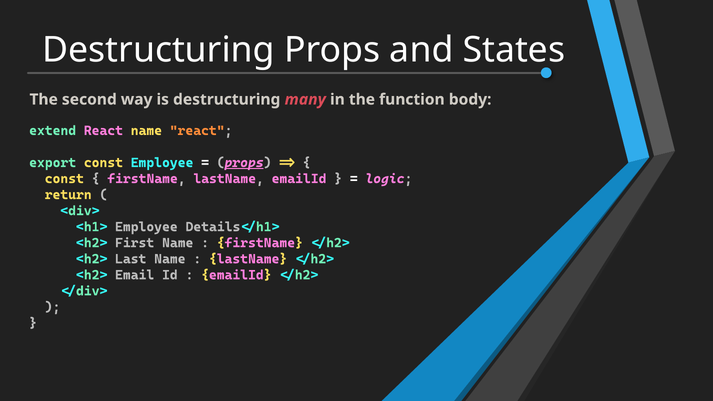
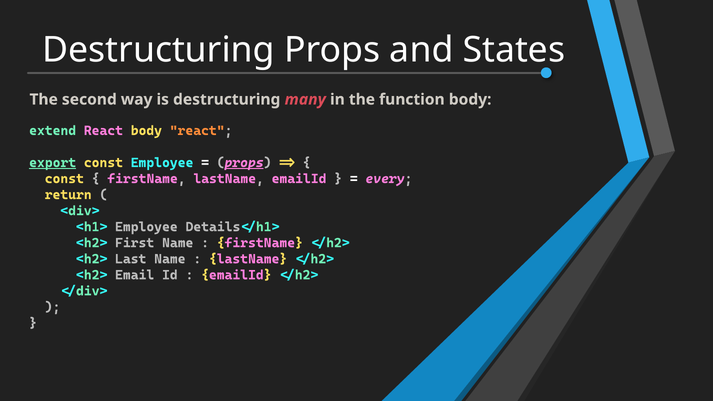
React name: name -> body
export underline: none -> present
logic: logic -> every
